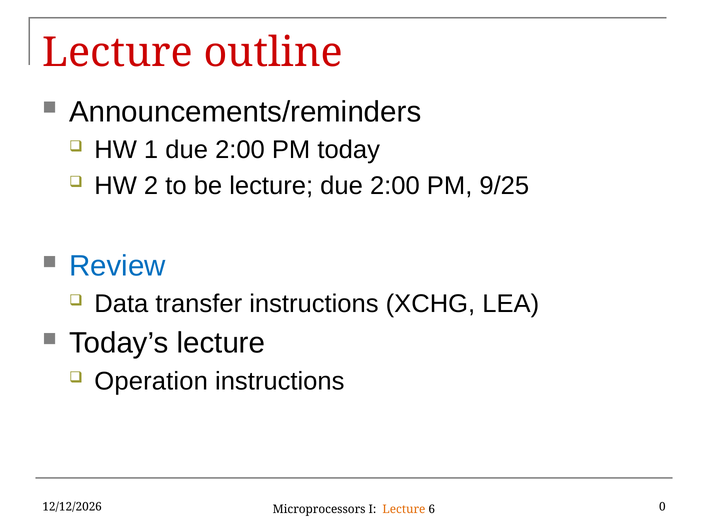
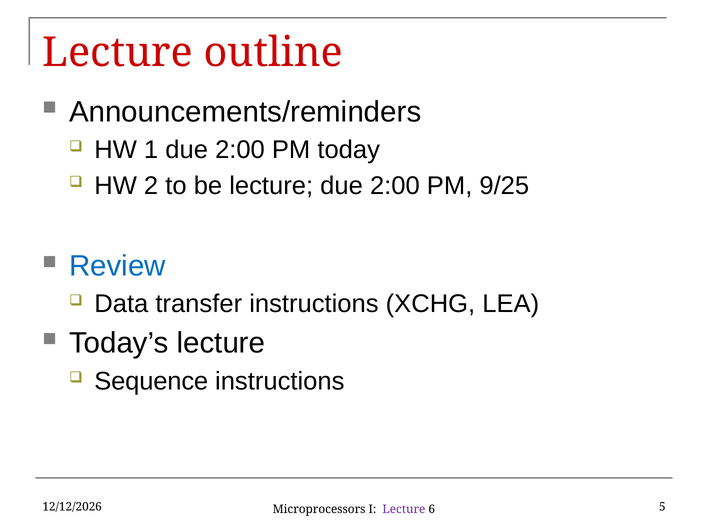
Operation: Operation -> Sequence
Lecture at (404, 509) colour: orange -> purple
0: 0 -> 5
